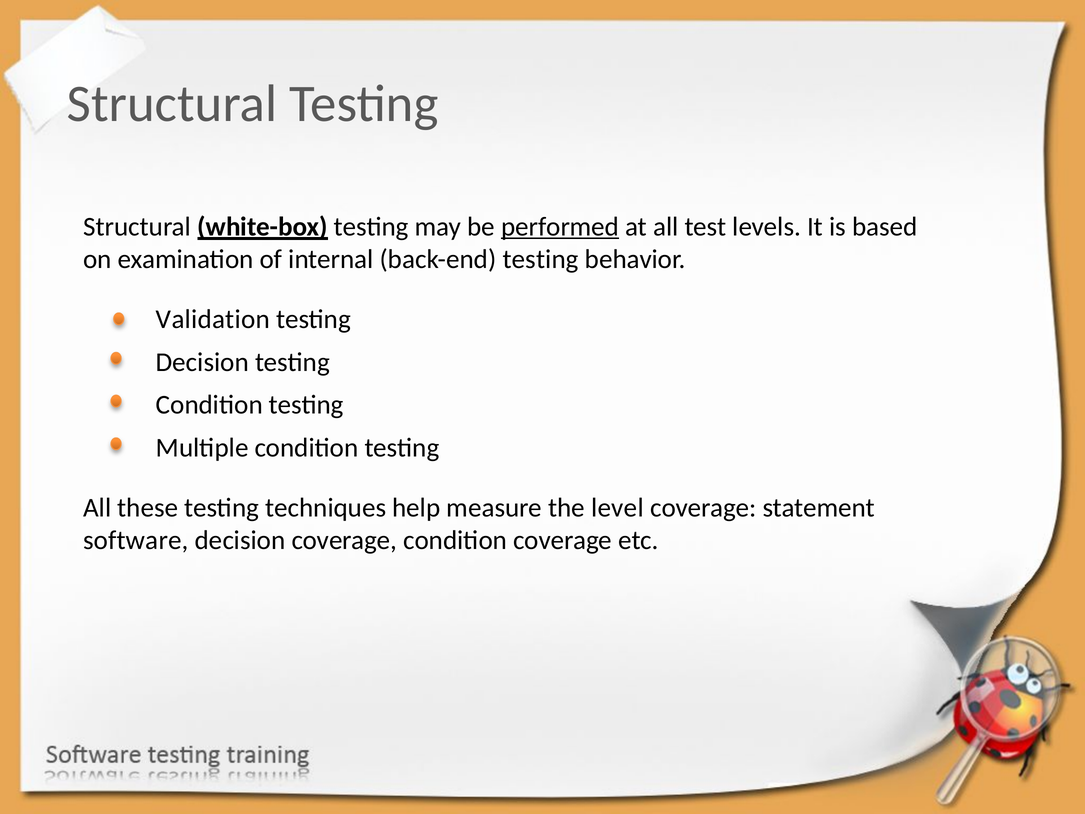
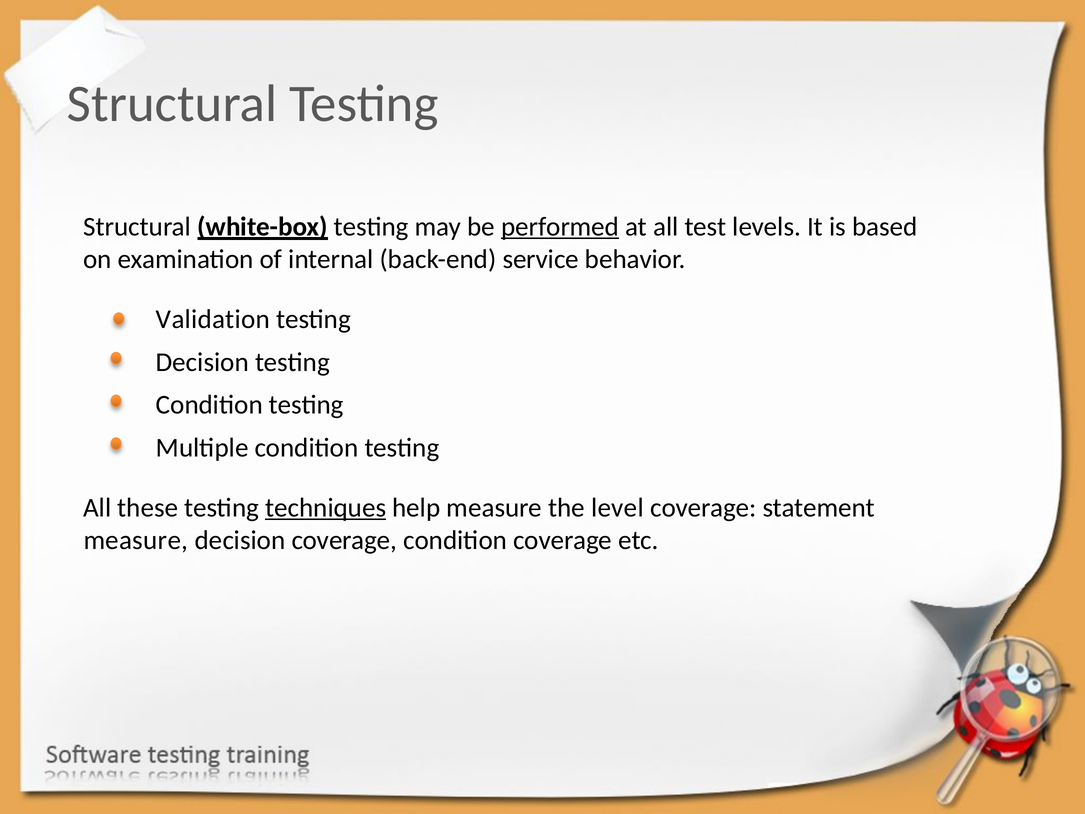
back-end testing: testing -> service
techniques underline: none -> present
software at (136, 540): software -> measure
